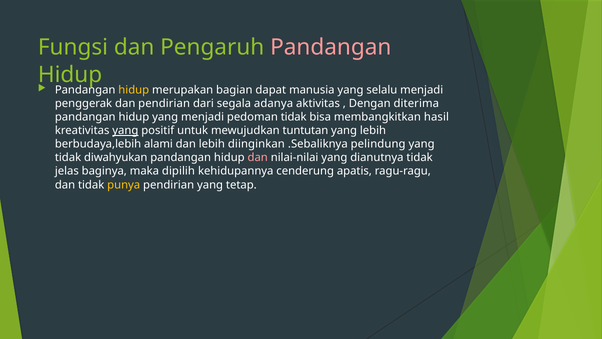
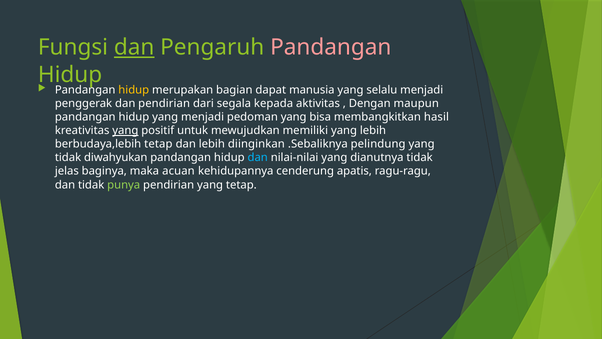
dan at (134, 47) underline: none -> present
adanya: adanya -> kepada
diterima: diterima -> maupun
pedoman tidak: tidak -> yang
tuntutan: tuntutan -> memiliki
berbudaya,lebih alami: alami -> tetap
dan at (258, 157) colour: pink -> light blue
dipilih: dipilih -> acuan
punya colour: yellow -> light green
